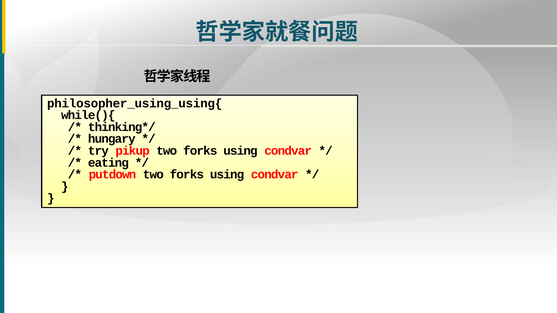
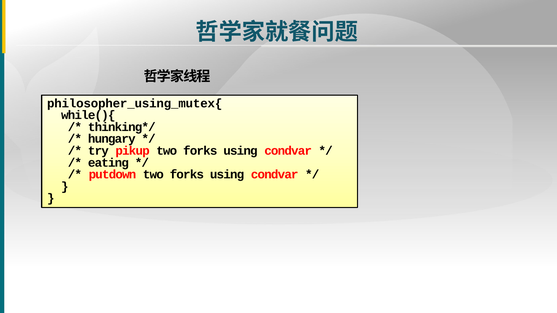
philosopher_using_using{: philosopher_using_using{ -> philosopher_using_mutex{
